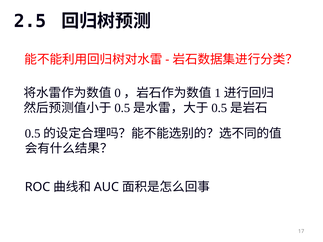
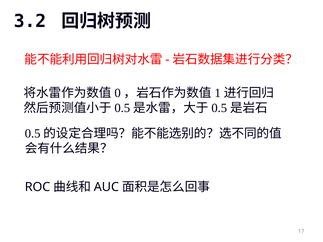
2.5: 2.5 -> 3.2
